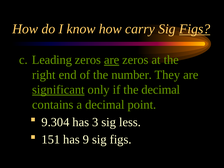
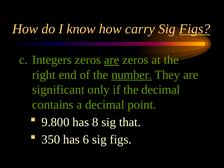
Leading: Leading -> Integers
number underline: none -> present
significant underline: present -> none
9.304: 9.304 -> 9.800
3: 3 -> 8
less: less -> that
151: 151 -> 350
9: 9 -> 6
